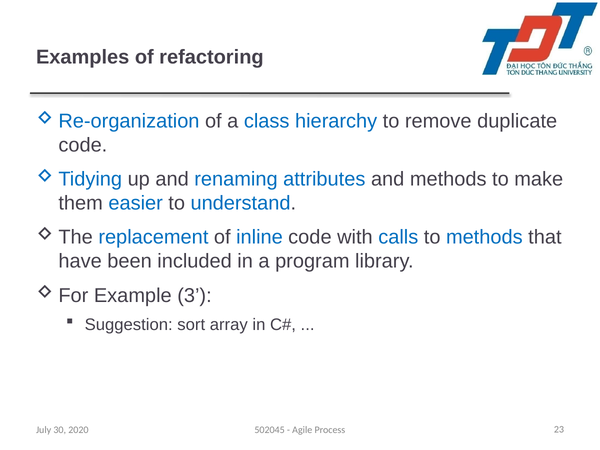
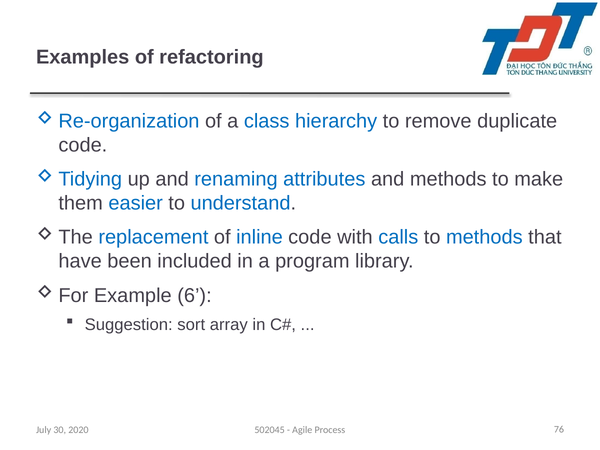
3: 3 -> 6
23: 23 -> 76
